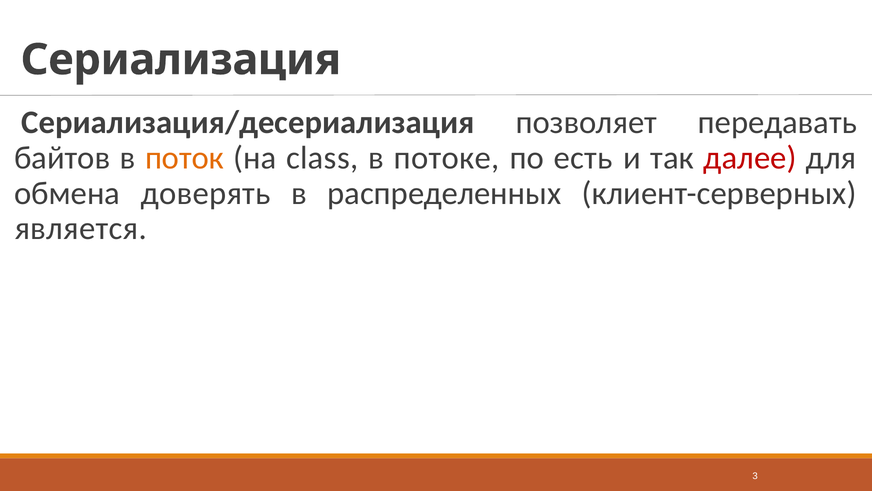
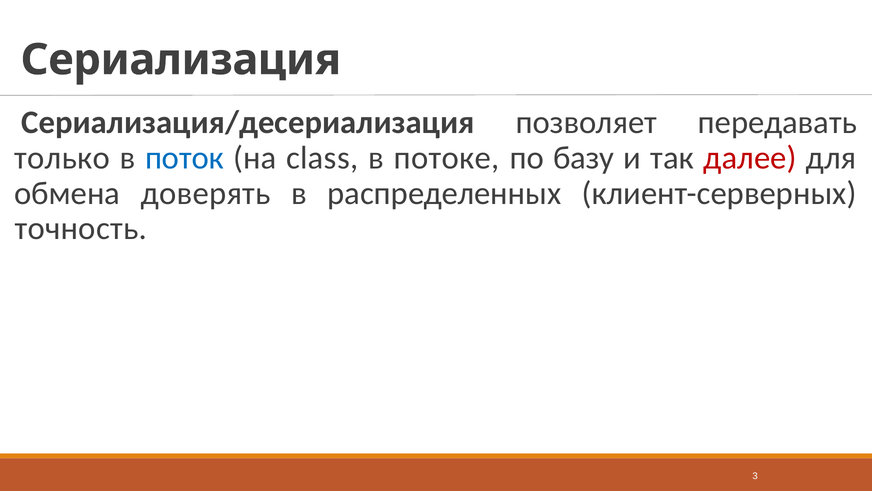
байтов: байтов -> только
поток colour: orange -> blue
есть: есть -> базу
является: является -> точность
